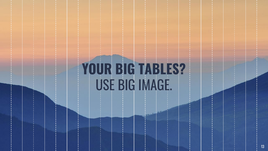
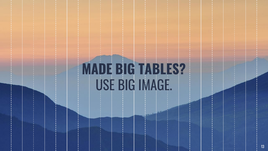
YOUR: YOUR -> MADE
